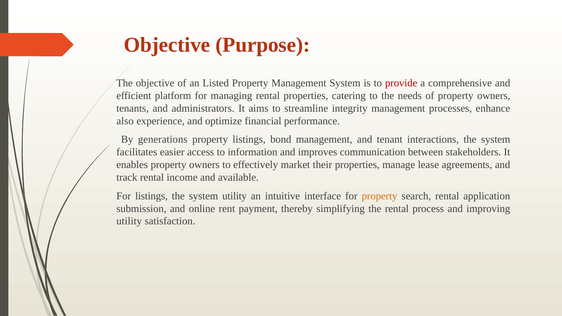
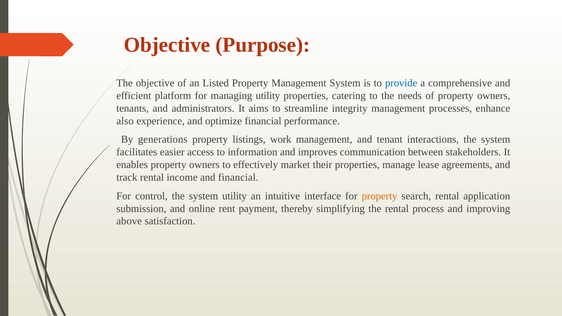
provide colour: red -> blue
managing rental: rental -> utility
bond: bond -> work
and available: available -> financial
For listings: listings -> control
utility at (129, 221): utility -> above
